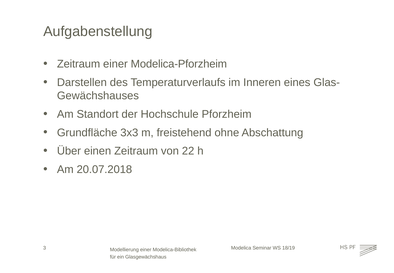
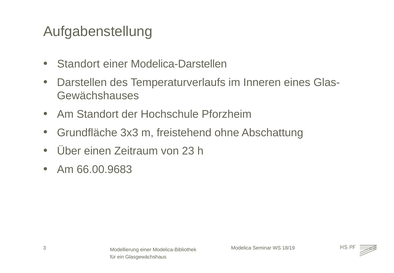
Zeitraum at (79, 64): Zeitraum -> Standort
Modelica-Pforzheim: Modelica-Pforzheim -> Modelica-Darstellen
22: 22 -> 23
20.07.2018: 20.07.2018 -> 66.00.9683
